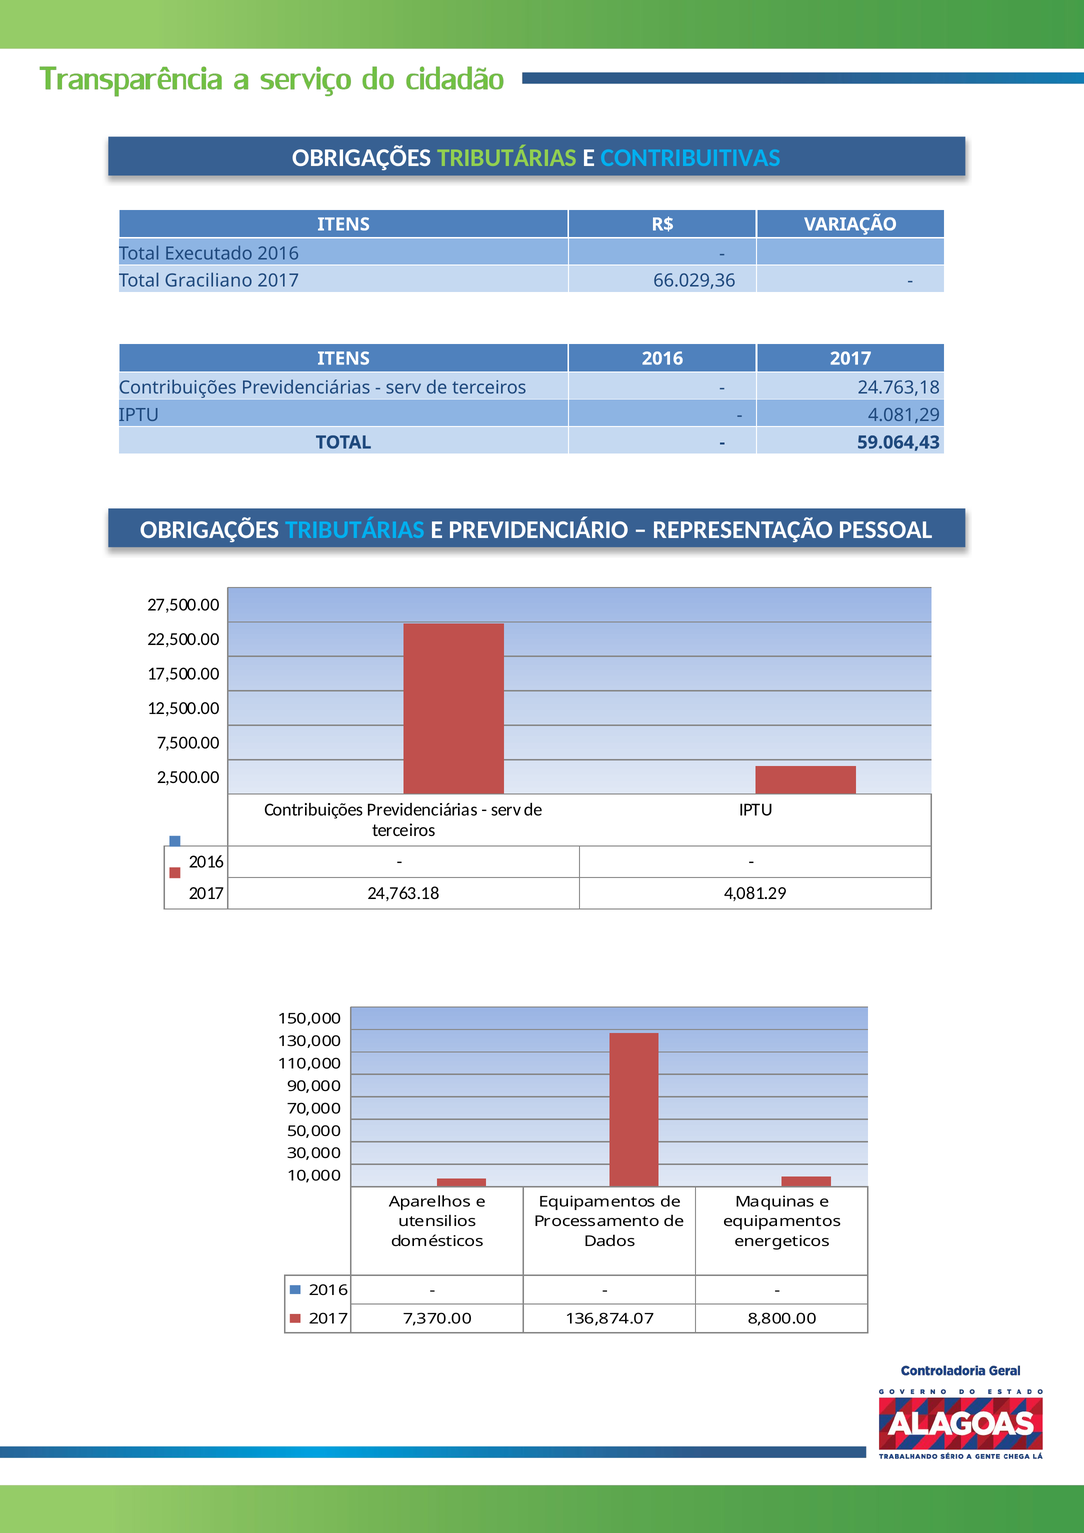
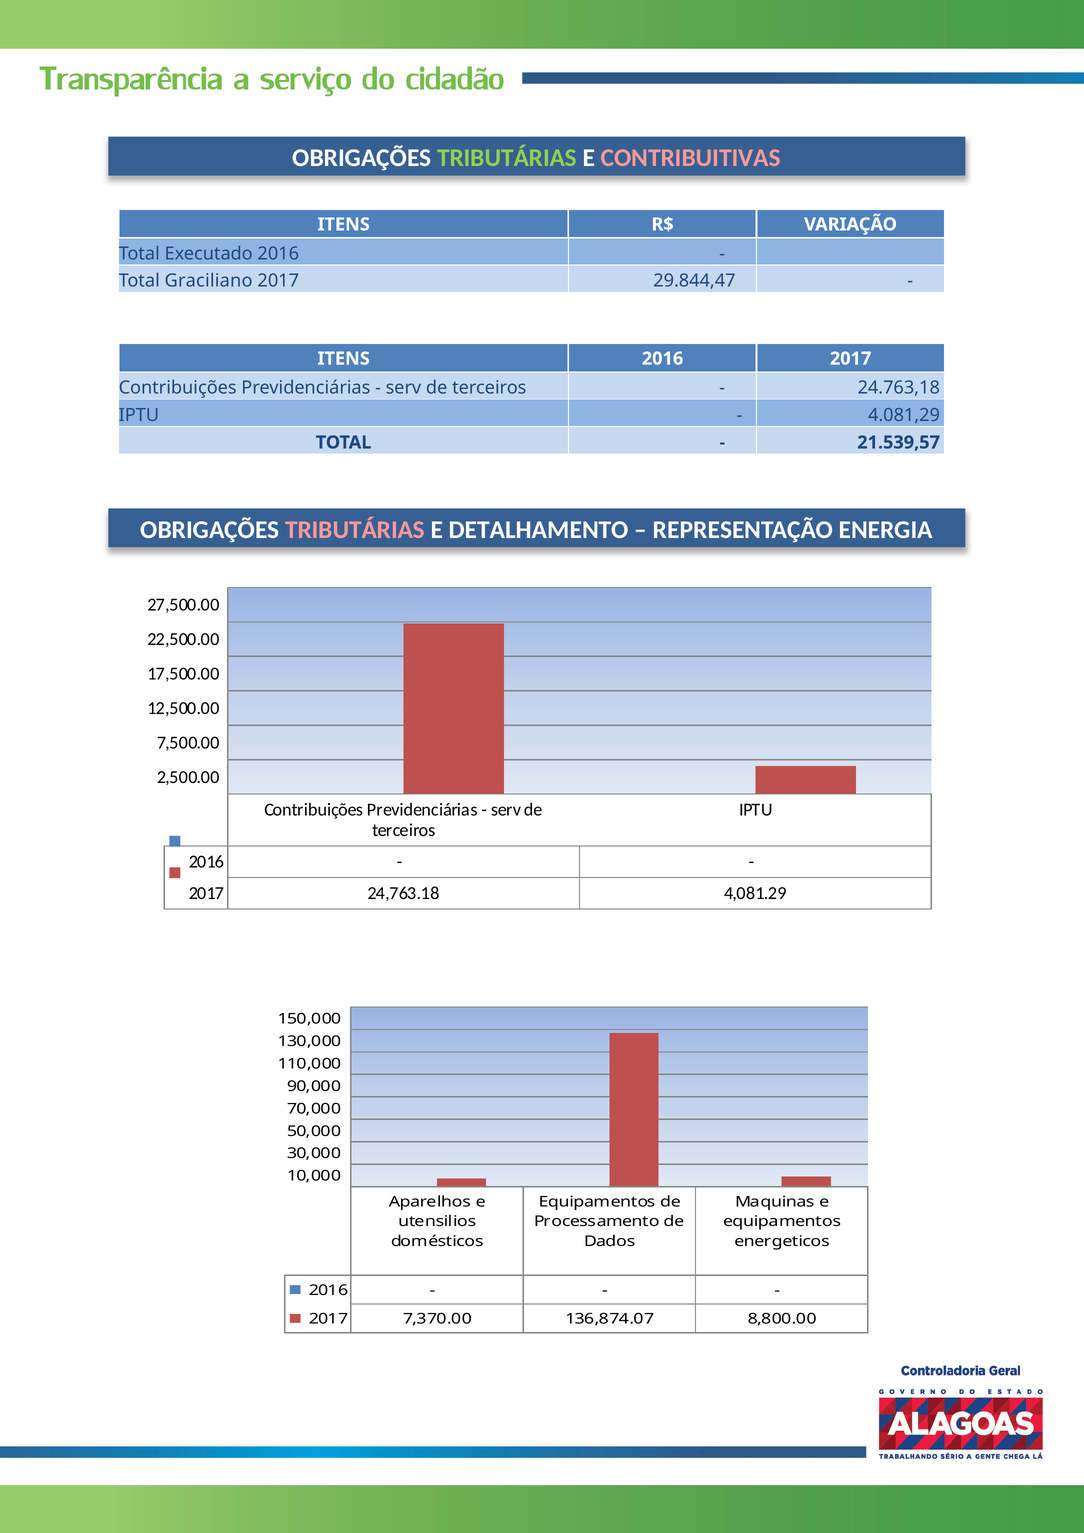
CONTRIBUITIVAS colour: light blue -> pink
66.029,36: 66.029,36 -> 29.844,47
59.064,43: 59.064,43 -> 21.539,57
TRIBUTÁRIAS at (355, 530) colour: light blue -> pink
PREVIDENCIÁRIO: PREVIDENCIÁRIO -> DETALHAMENTO
PESSOAL: PESSOAL -> ENERGIA
